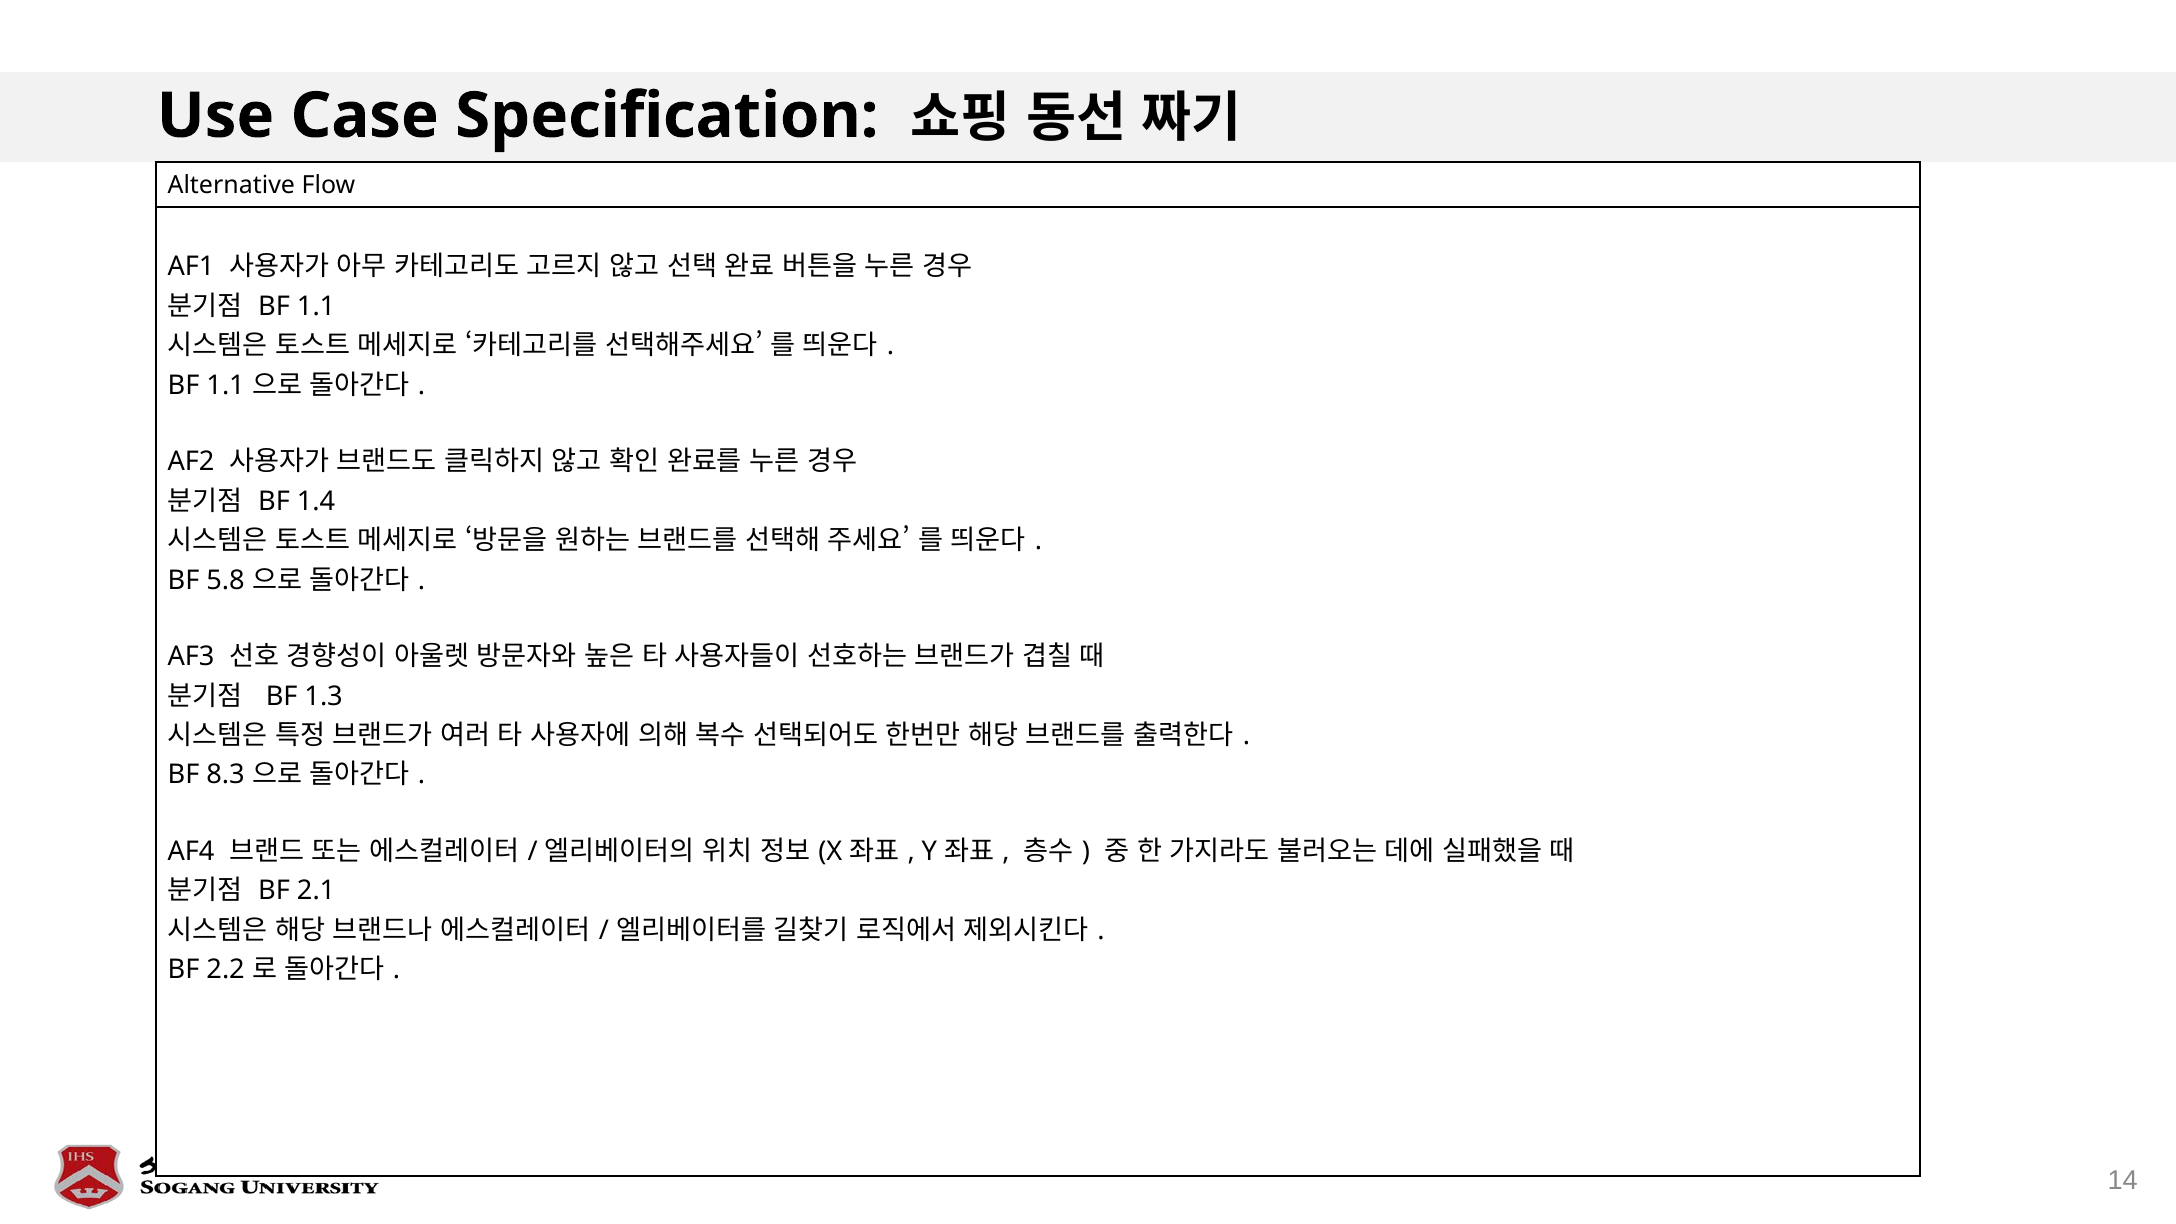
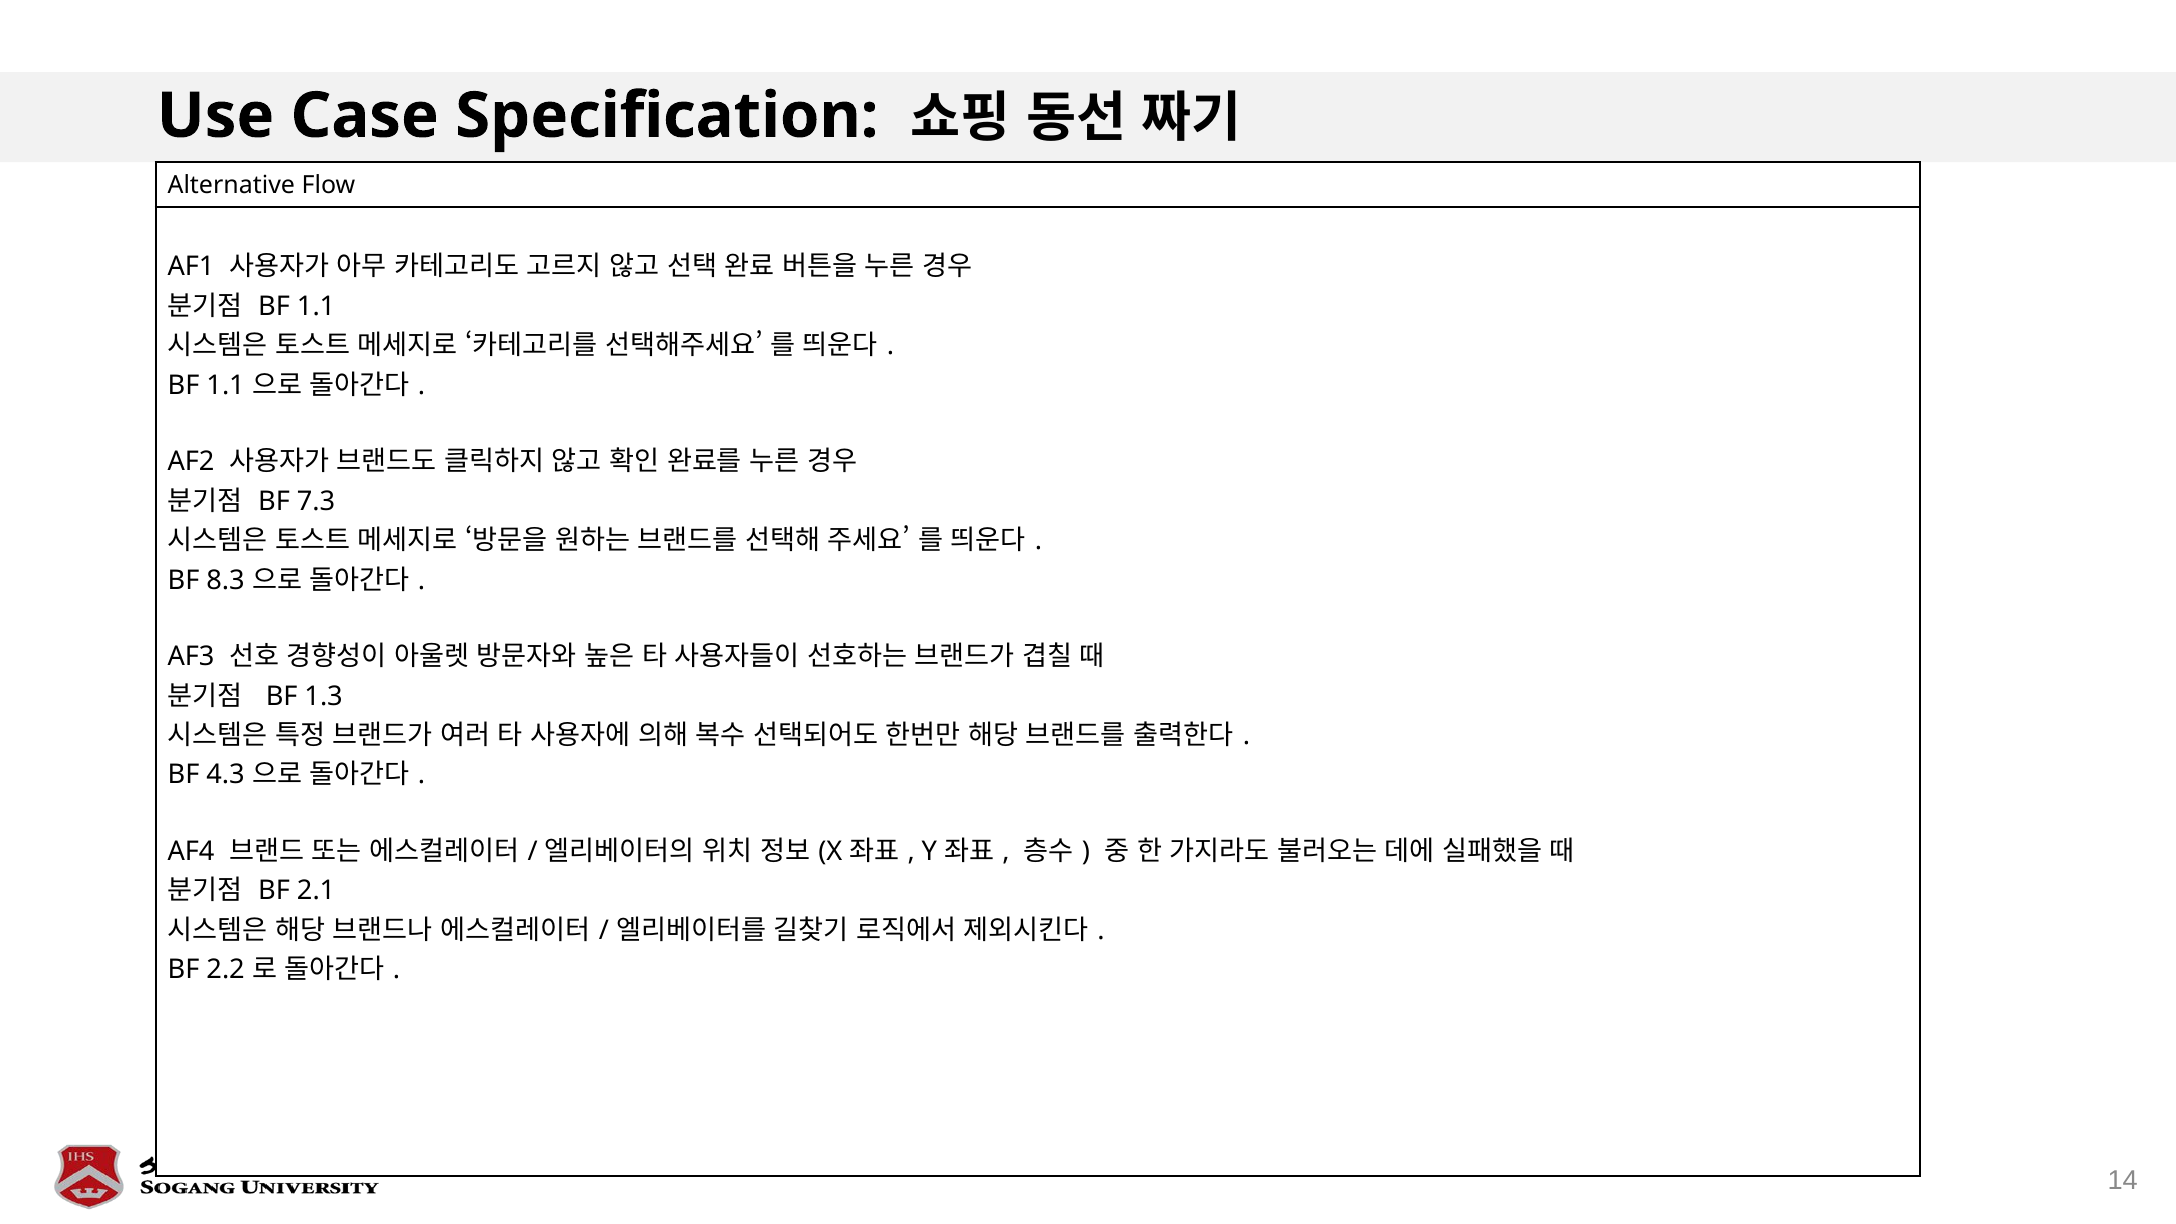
1.4: 1.4 -> 7.3
5.8: 5.8 -> 8.3
8.3: 8.3 -> 4.3
